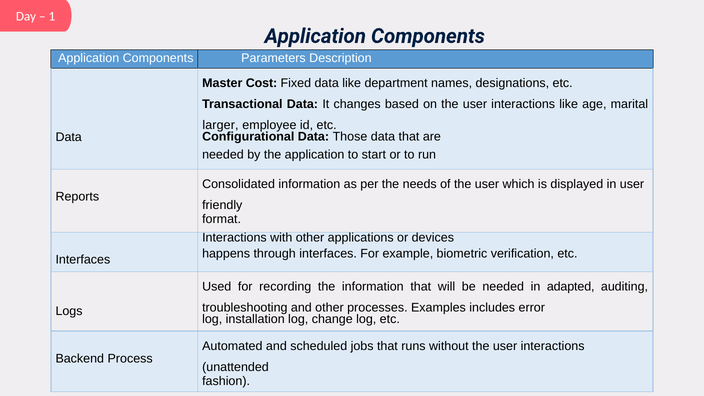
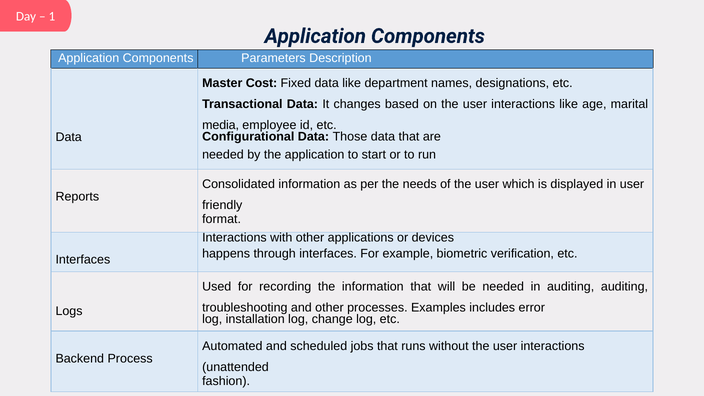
larger: larger -> media
in adapted: adapted -> auditing
